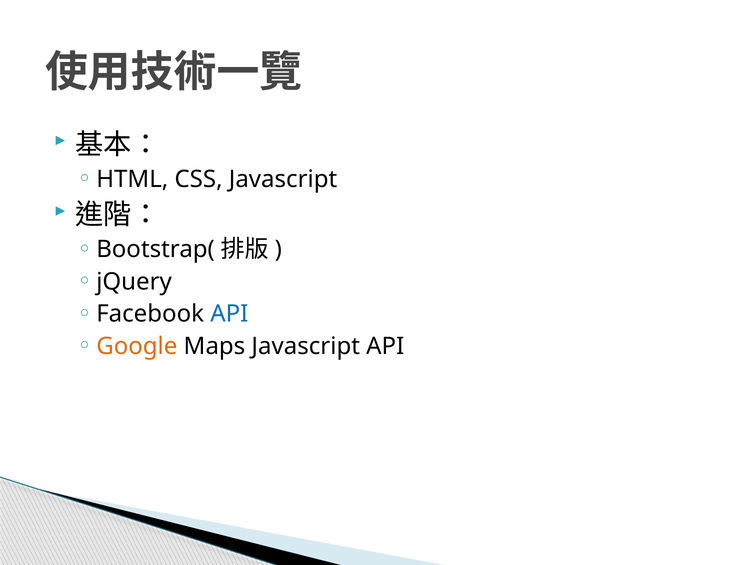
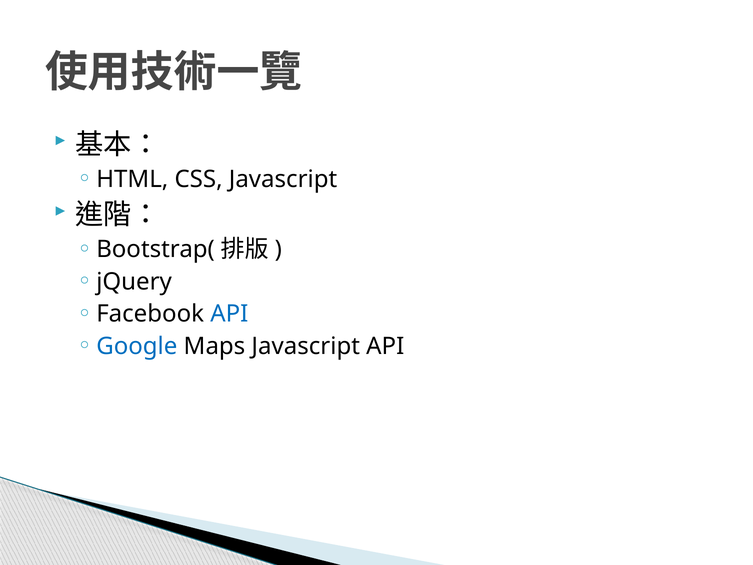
Google colour: orange -> blue
